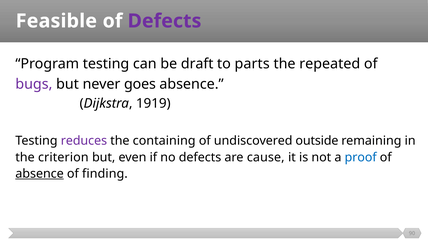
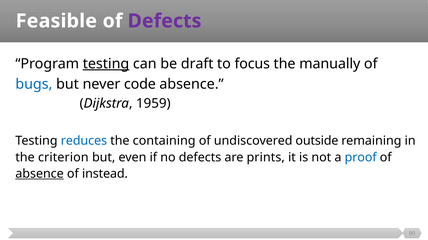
testing at (106, 64) underline: none -> present
parts: parts -> focus
repeated: repeated -> manually
bugs colour: purple -> blue
goes: goes -> code
1919: 1919 -> 1959
reduces colour: purple -> blue
cause: cause -> prints
finding: finding -> instead
